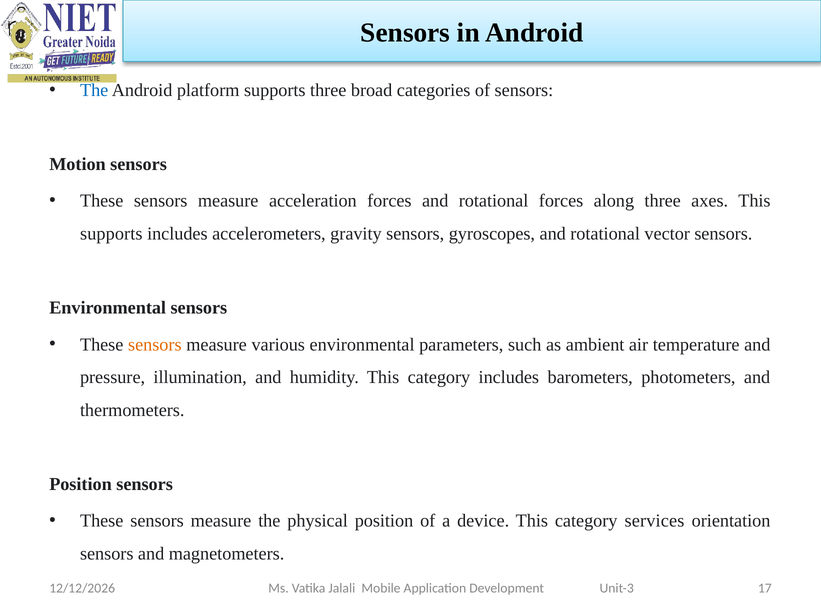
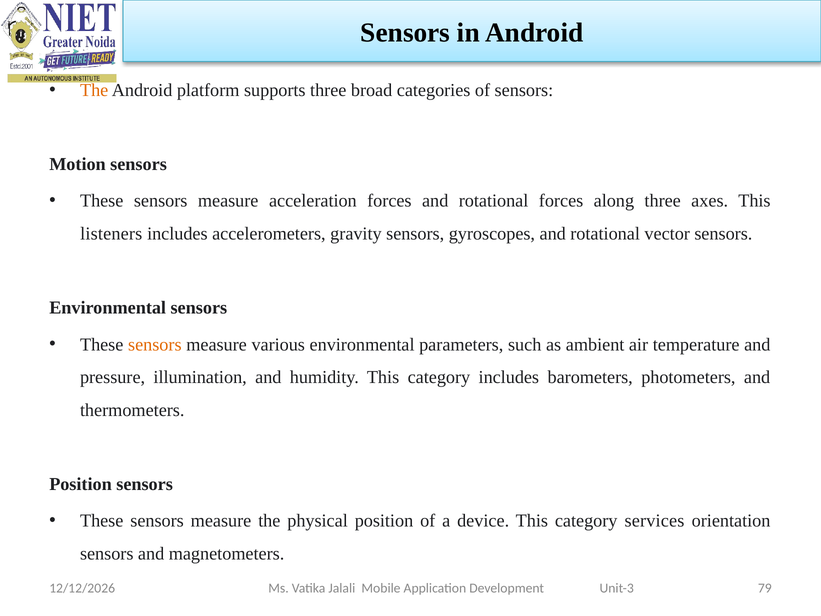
The at (94, 90) colour: blue -> orange
supports at (111, 234): supports -> listeners
17: 17 -> 79
